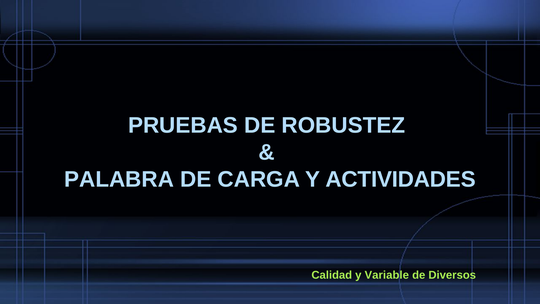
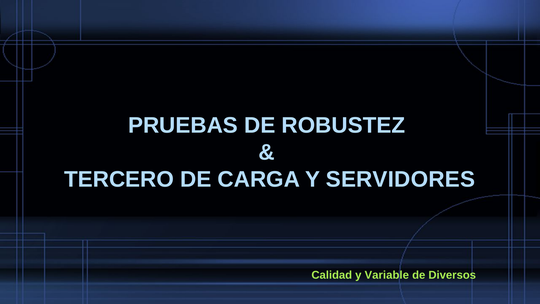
PALABRA: PALABRA -> TERCERO
ACTIVIDADES: ACTIVIDADES -> SERVIDORES
